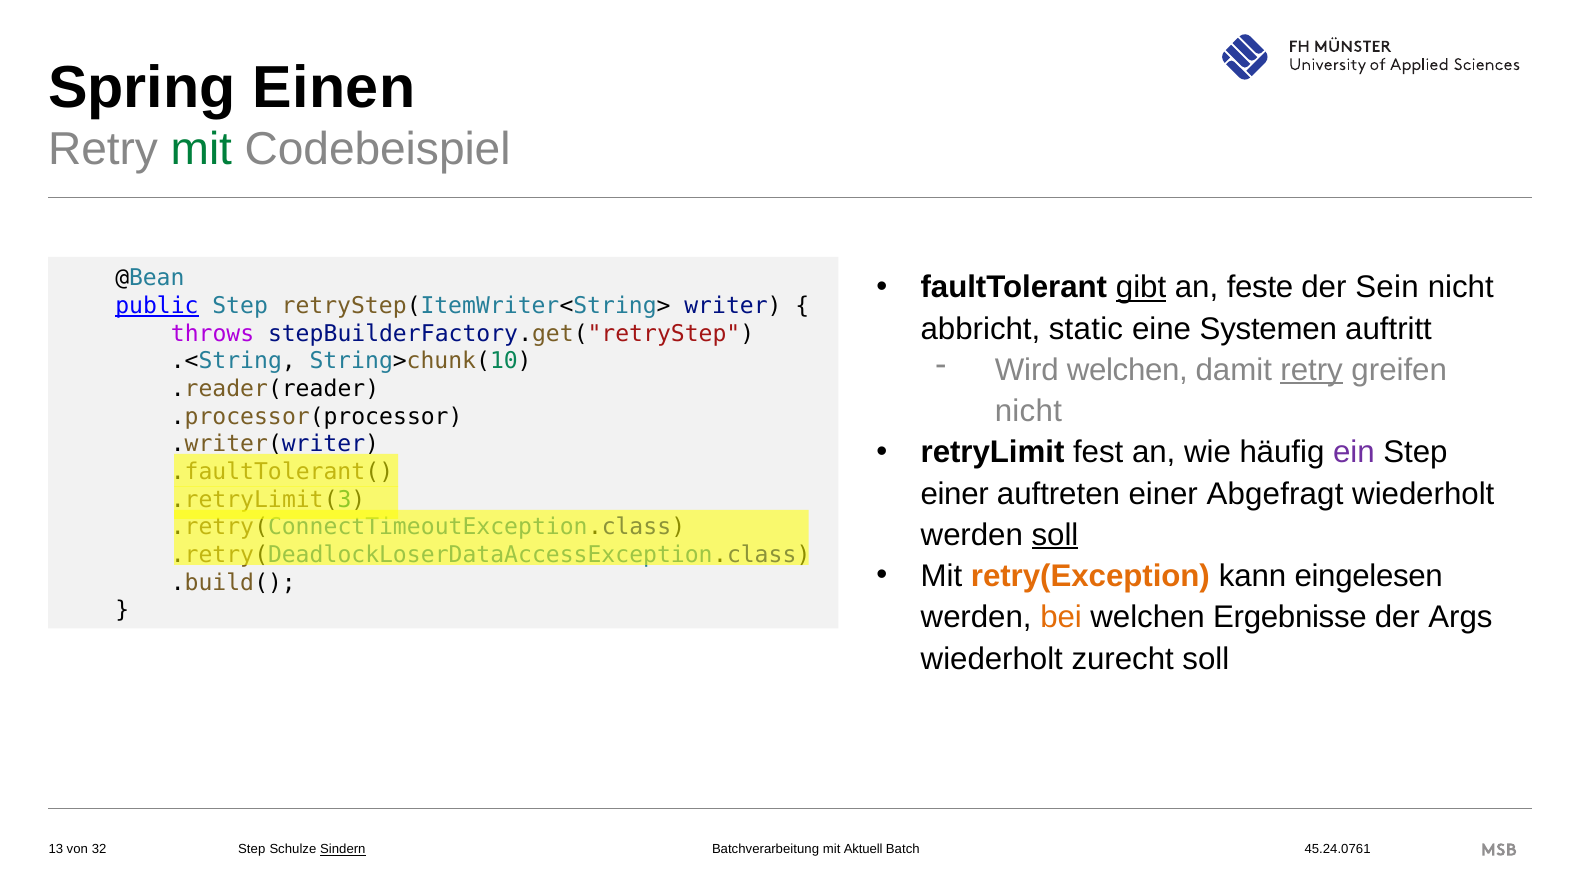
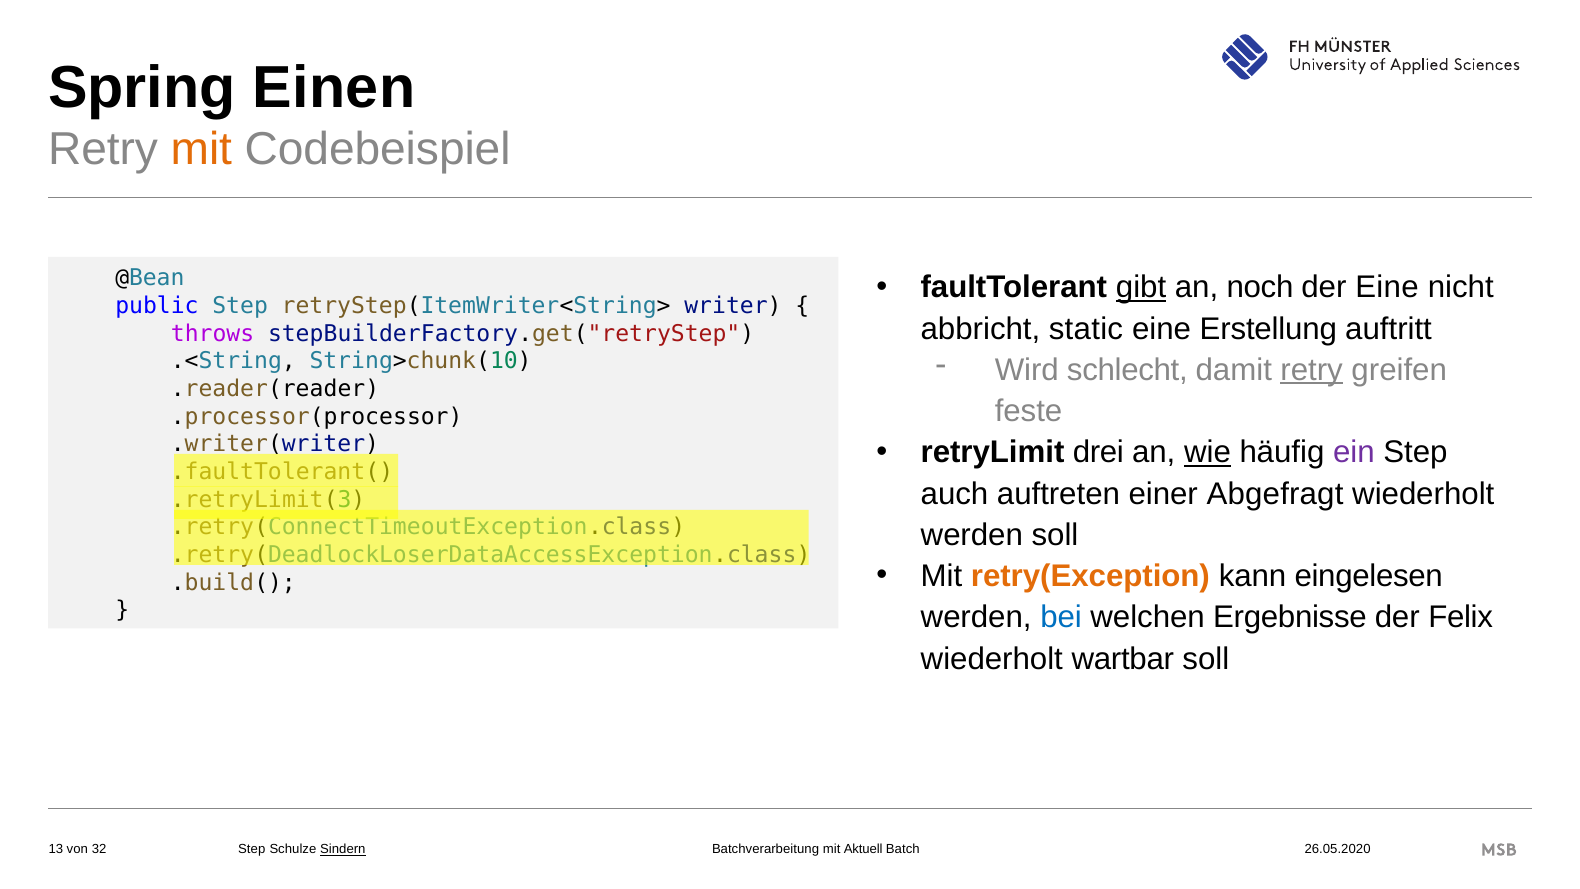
mit at (201, 149) colour: green -> orange
feste: feste -> noch
der Sein: Sein -> Eine
public underline: present -> none
Systemen: Systemen -> Erstellung
Wird welchen: welchen -> schlecht
nicht at (1028, 411): nicht -> feste
fest: fest -> drei
wie underline: none -> present
einer at (955, 494): einer -> auch
soll at (1055, 535) underline: present -> none
bei colour: orange -> blue
Args: Args -> Felix
zurecht: zurecht -> wartbar
45.24.0761: 45.24.0761 -> 26.05.2020
